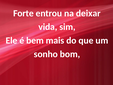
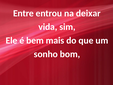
Forte: Forte -> Entre
